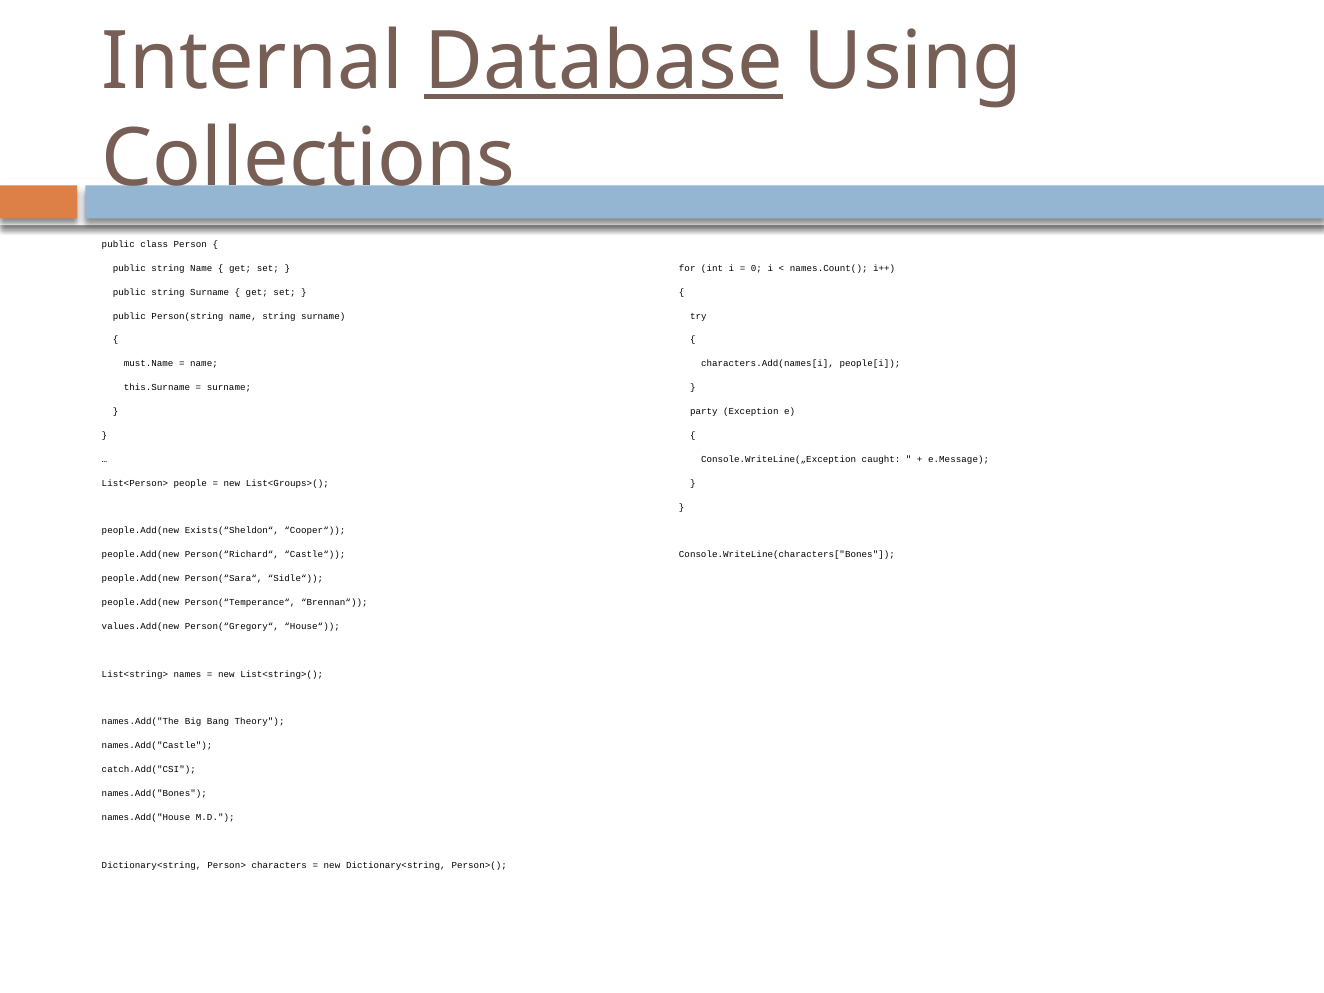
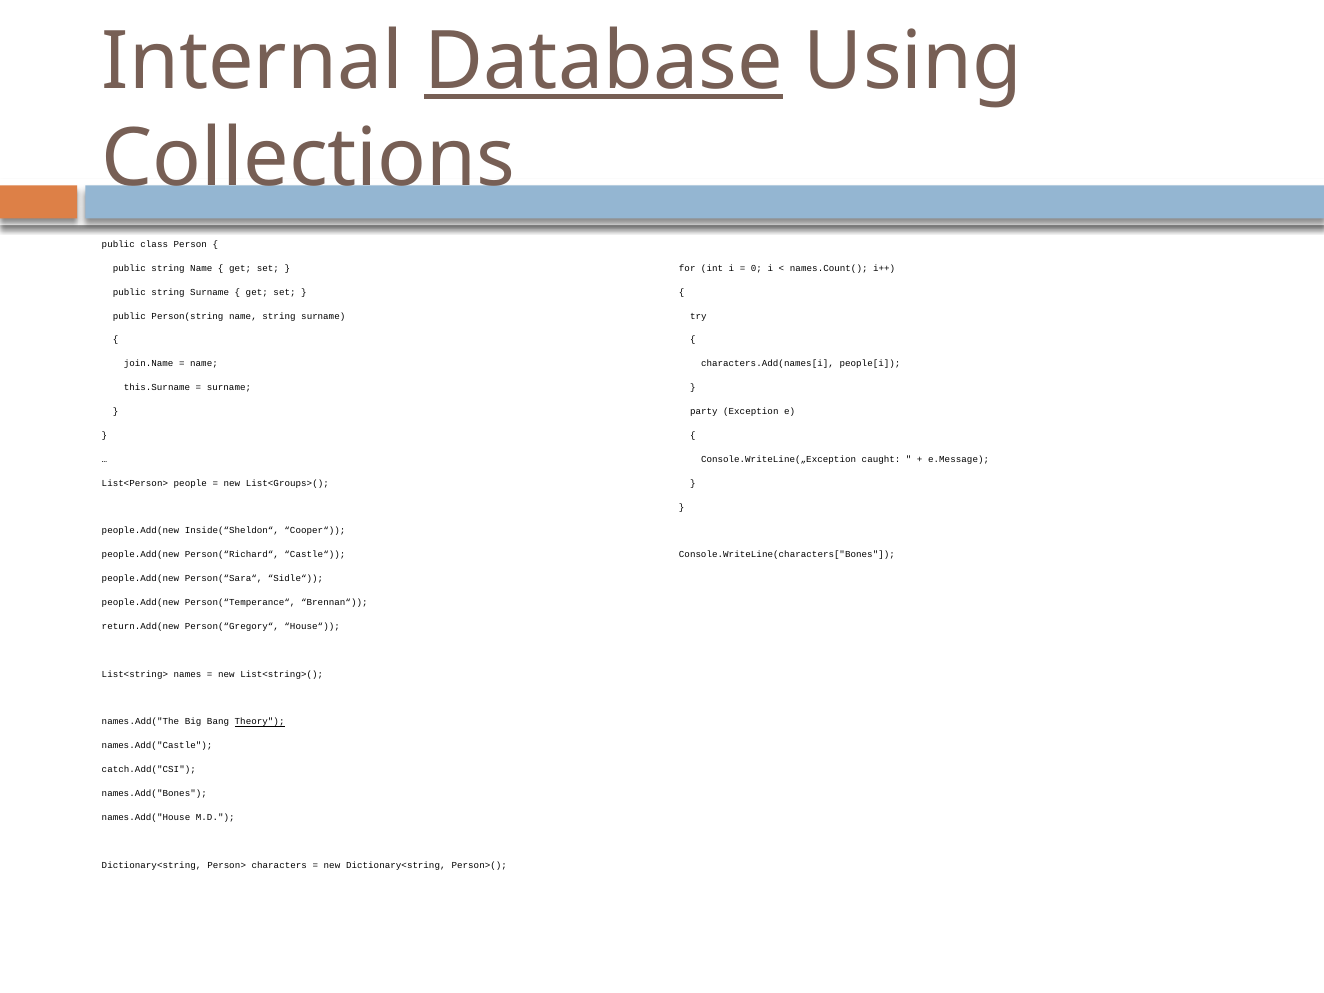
must.Name: must.Name -> join.Name
Exists(“Sheldon“: Exists(“Sheldon“ -> Inside(“Sheldon“
values.Add(new: values.Add(new -> return.Add(new
Theory underline: none -> present
